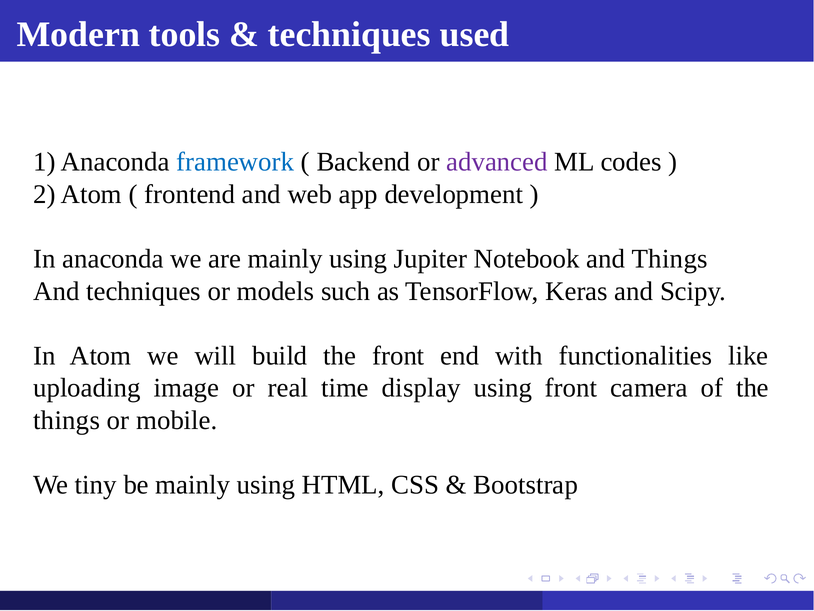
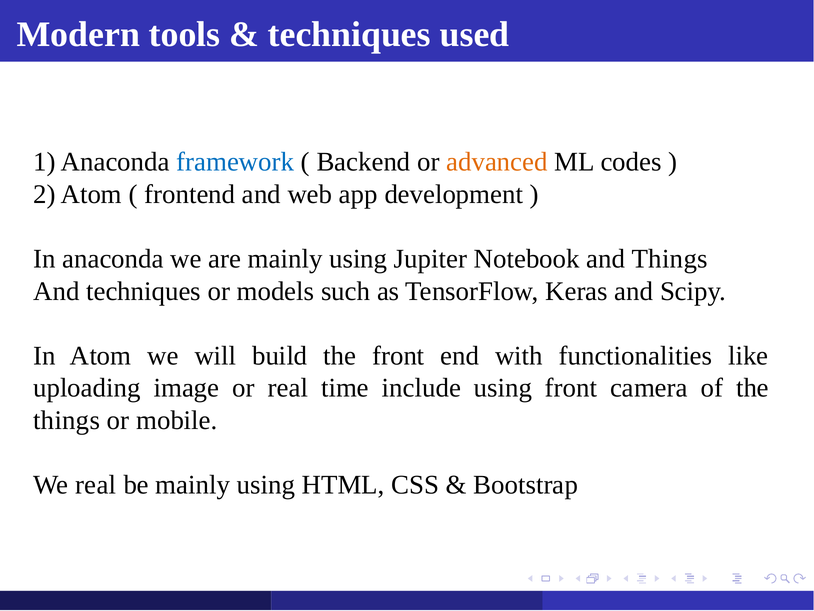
advanced colour: purple -> orange
display: display -> include
We tiny: tiny -> real
